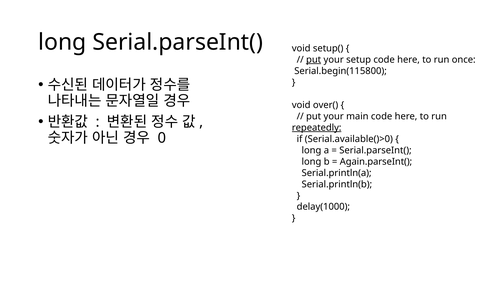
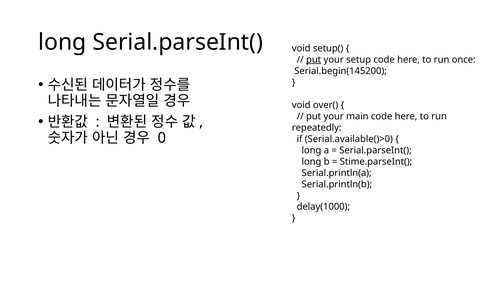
Serial.begin(115800: Serial.begin(115800 -> Serial.begin(145200
repeatedly underline: present -> none
Again.parseInt(: Again.parseInt( -> Stime.parseInt(
